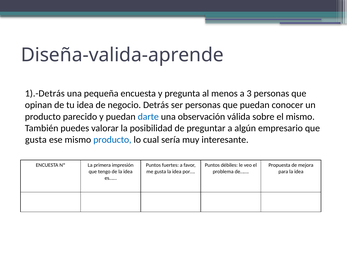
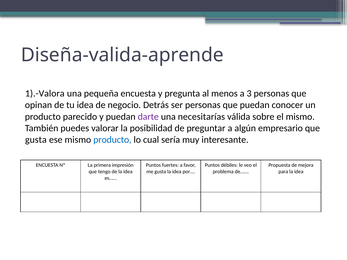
1).-Detrás: 1).-Detrás -> 1).-Valora
darte colour: blue -> purple
observación: observación -> necesitarías
